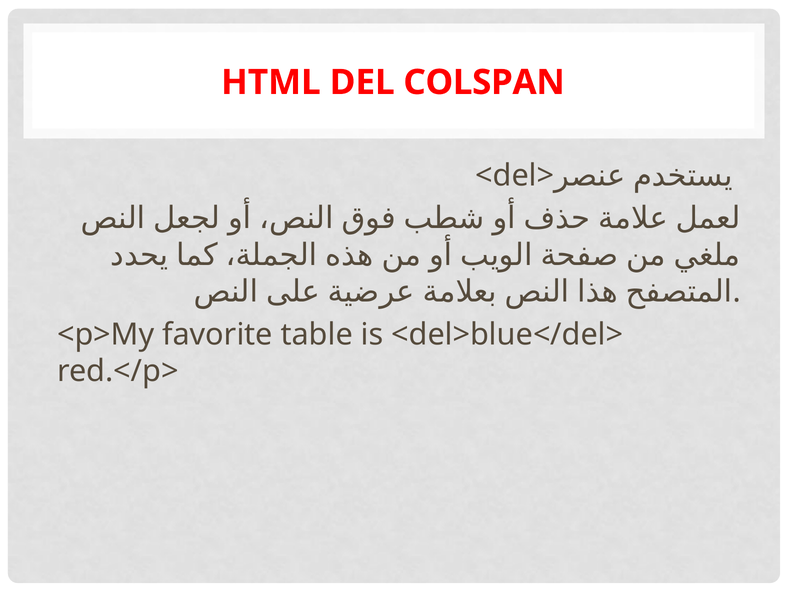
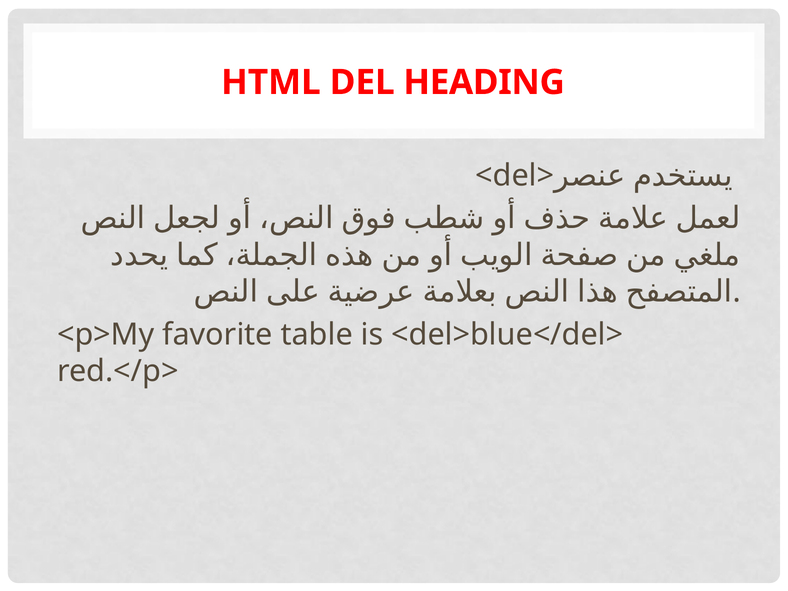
COLSPAN: COLSPAN -> HEADING
